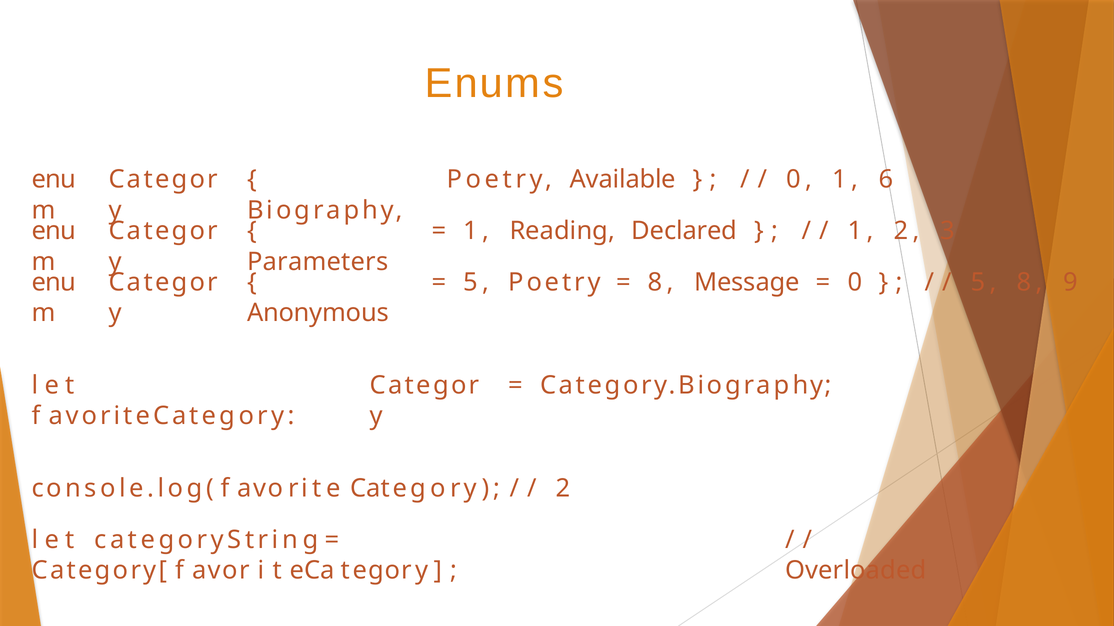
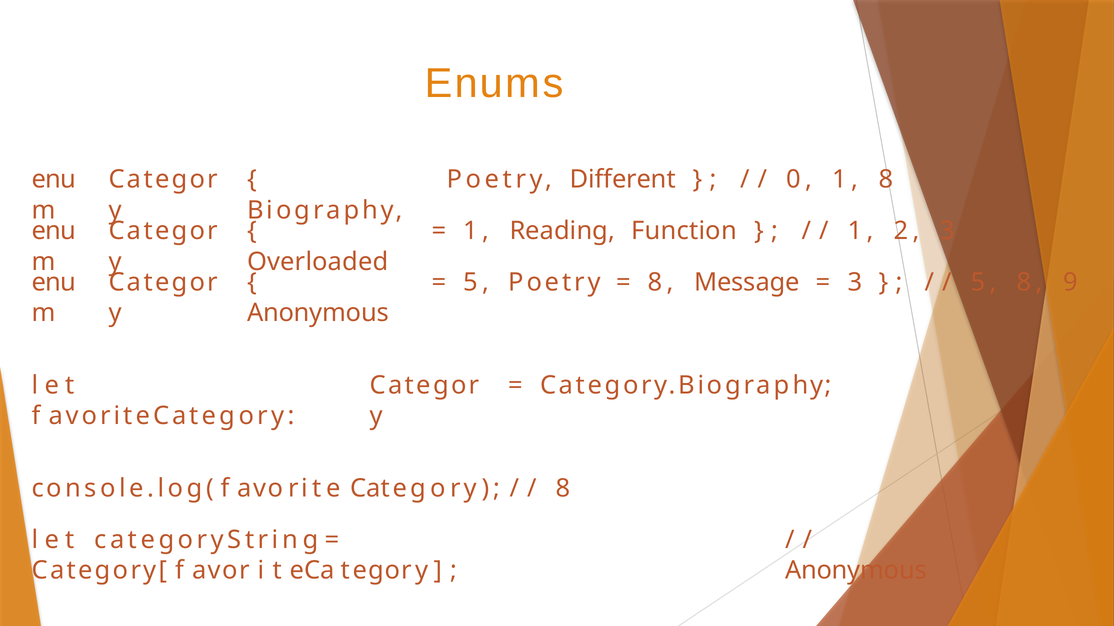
Available: Available -> Different
1 6: 6 -> 8
Declared: Declared -> Function
Parameters: Parameters -> Overloaded
0 at (855, 283): 0 -> 3
2 at (563, 489): 2 -> 8
Overloaded at (856, 571): Overloaded -> Anonymous
